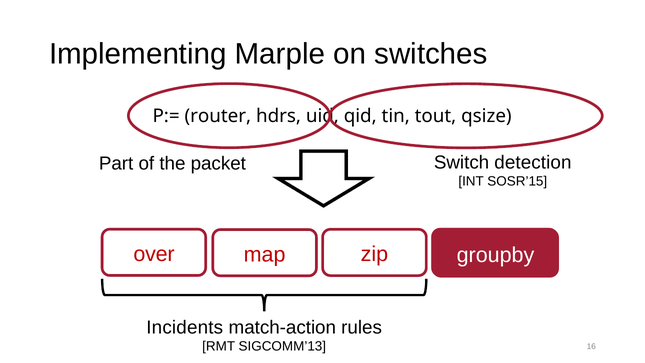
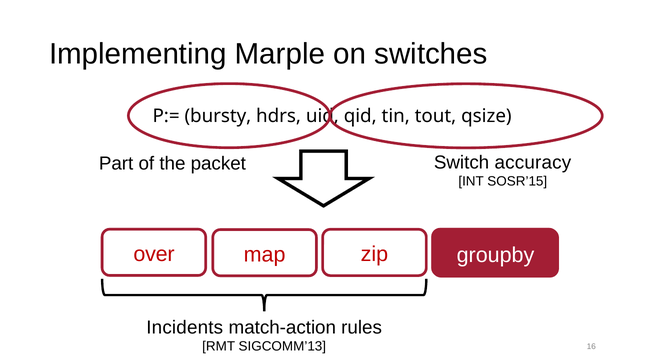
router: router -> bursty
detection: detection -> accuracy
